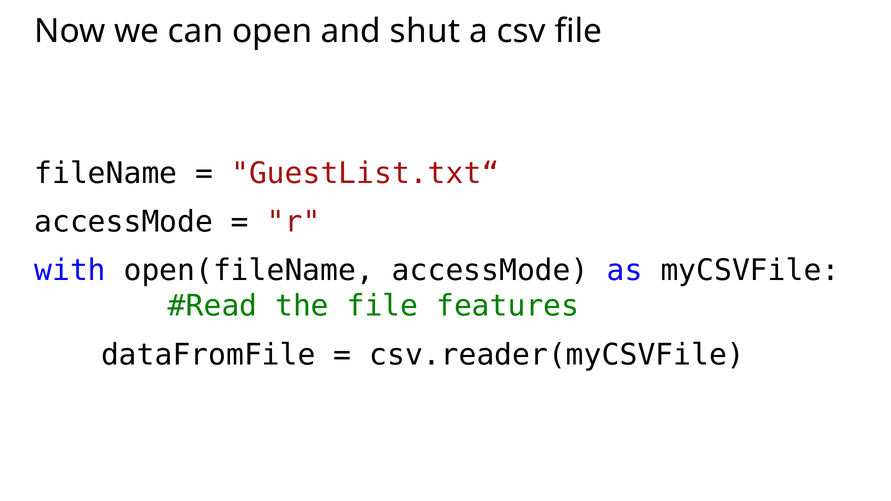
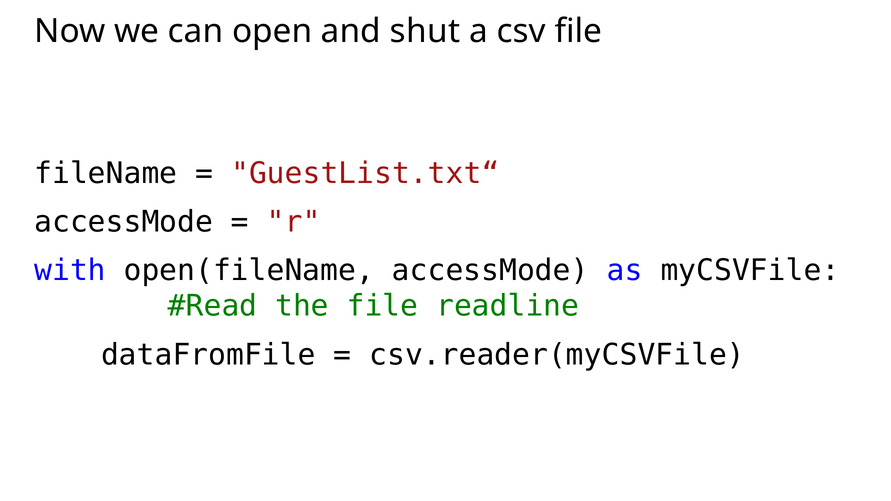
features: features -> readline
